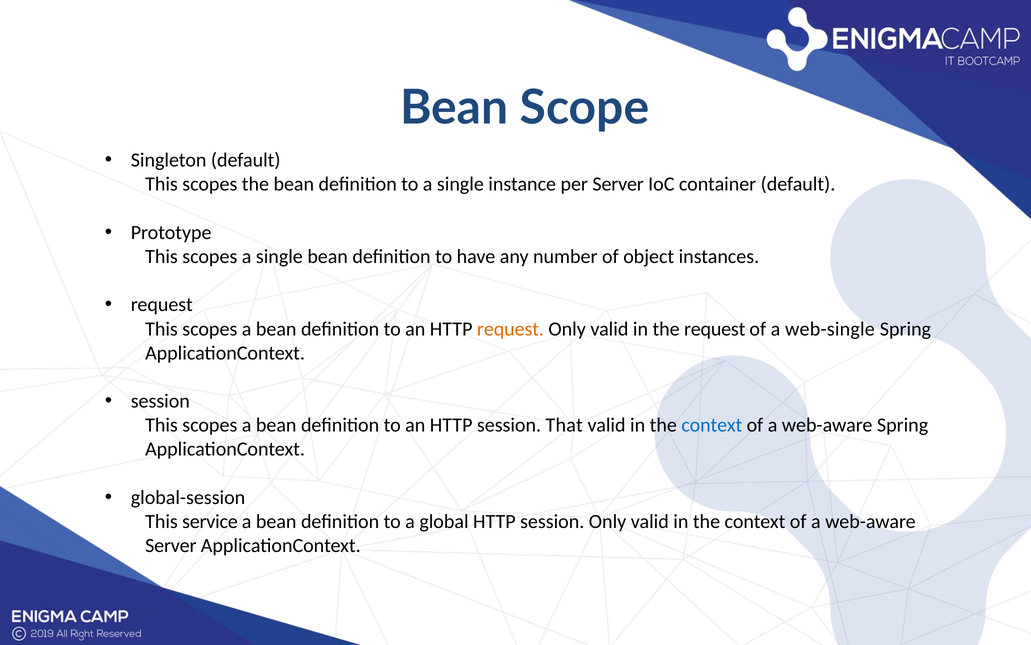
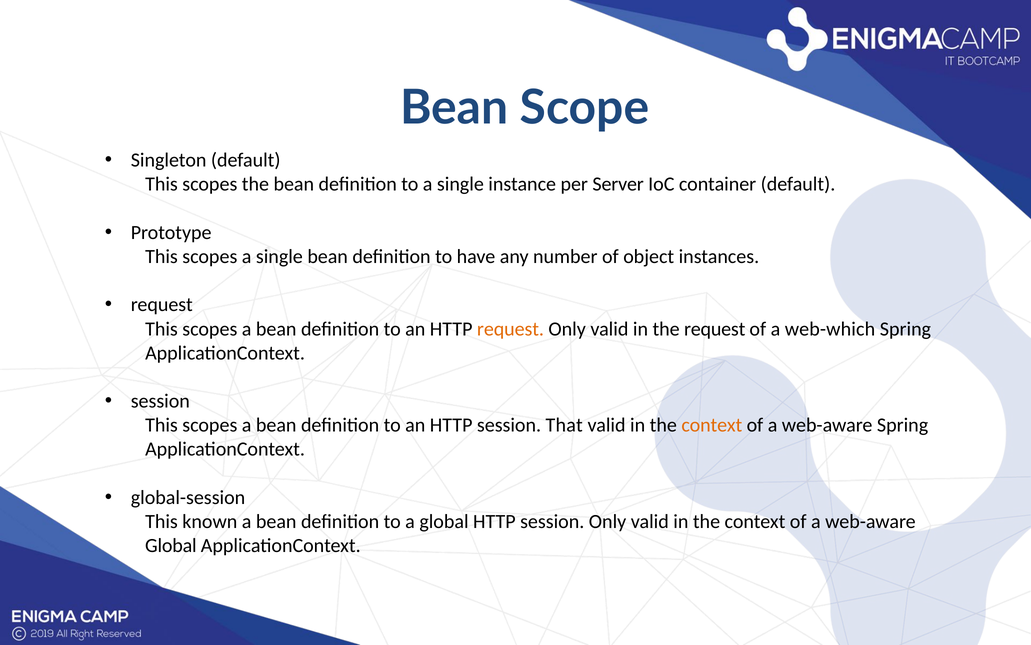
web-single: web-single -> web-which
context at (712, 425) colour: blue -> orange
service: service -> known
Server at (171, 545): Server -> Global
